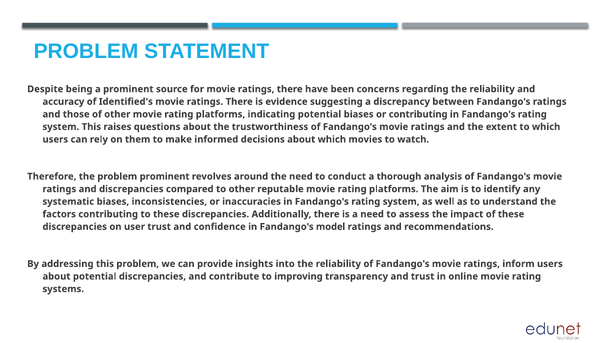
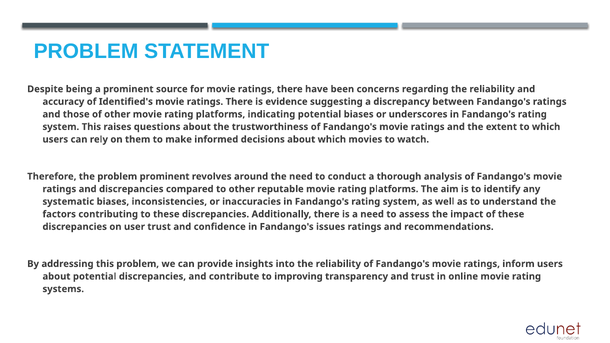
or contributing: contributing -> underscores
model: model -> issues
